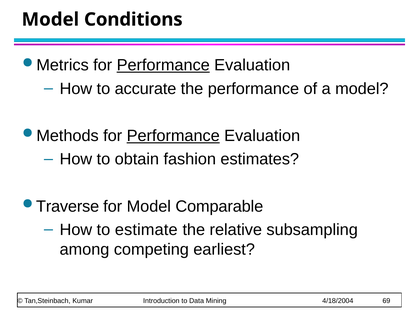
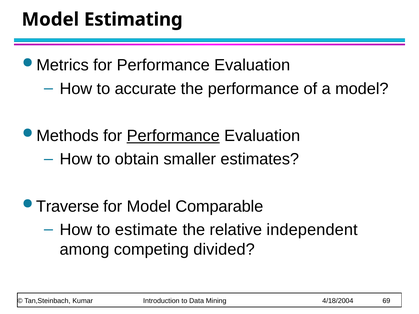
Conditions: Conditions -> Estimating
Performance at (163, 65) underline: present -> none
fashion: fashion -> smaller
subsampling: subsampling -> independent
earliest: earliest -> divided
